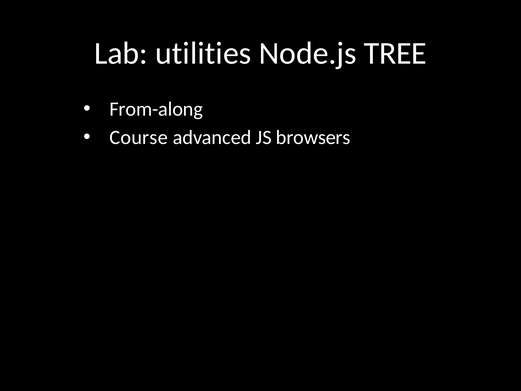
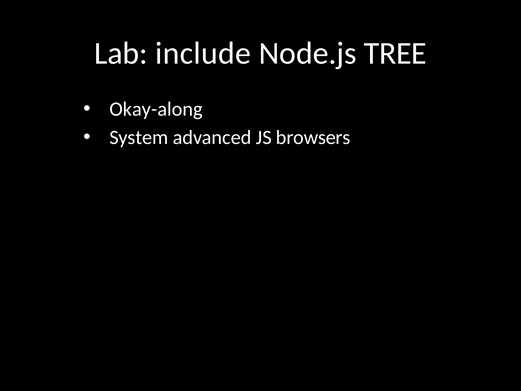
utilities: utilities -> include
From-along: From-along -> Okay-along
Course: Course -> System
